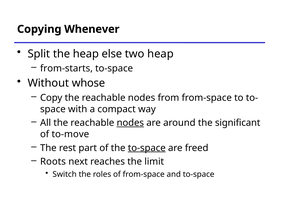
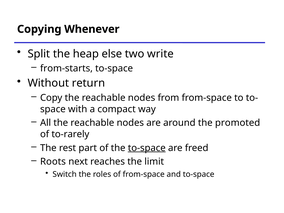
two heap: heap -> write
whose: whose -> return
nodes at (130, 123) underline: present -> none
significant: significant -> promoted
to-move: to-move -> to-rarely
